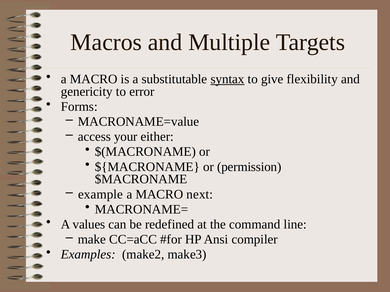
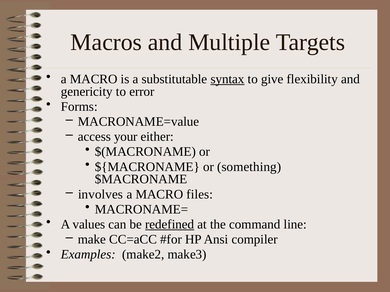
permission: permission -> something
example: example -> involves
next: next -> files
redefined underline: none -> present
